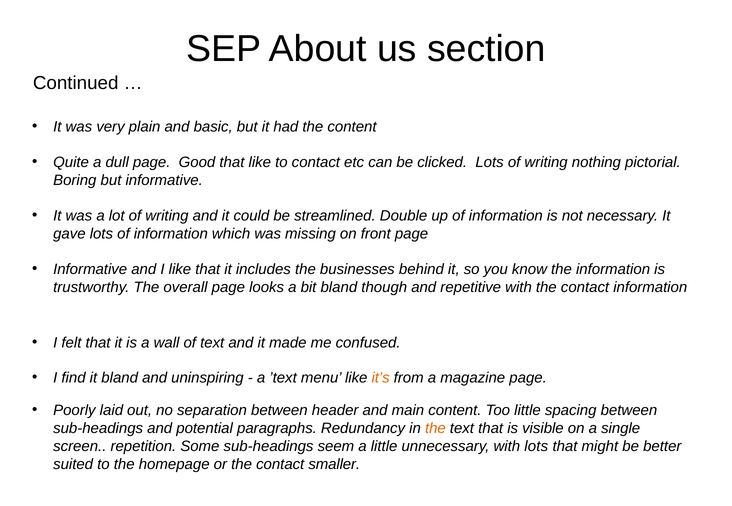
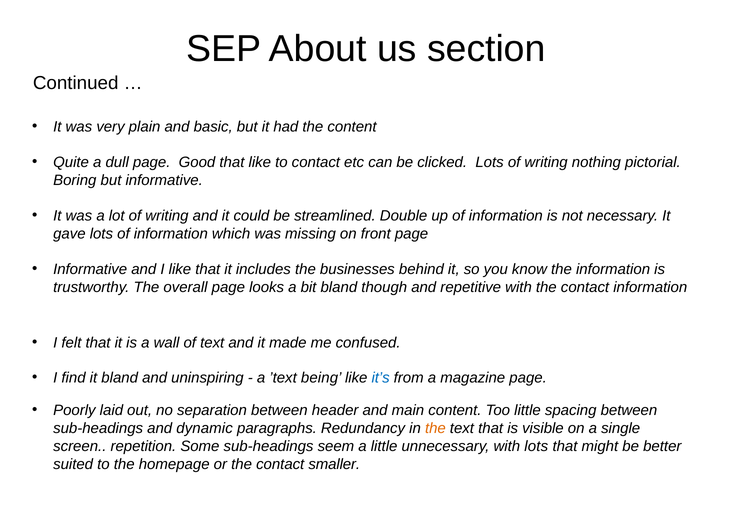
menu: menu -> being
it’s colour: orange -> blue
potential: potential -> dynamic
